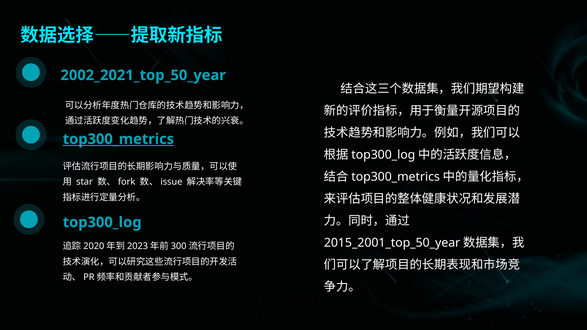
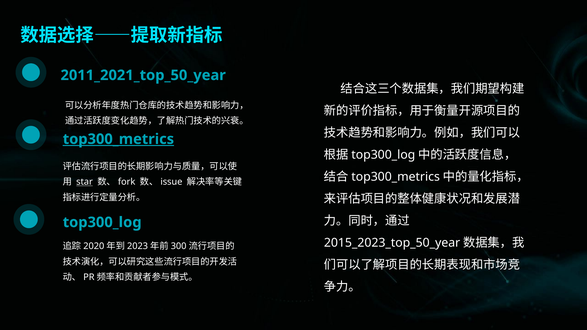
2002_2021_top_50_year: 2002_2021_top_50_year -> 2011_2021_top_50_year
star underline: none -> present
2015_2001_top_50_year: 2015_2001_top_50_year -> 2015_2023_top_50_year
